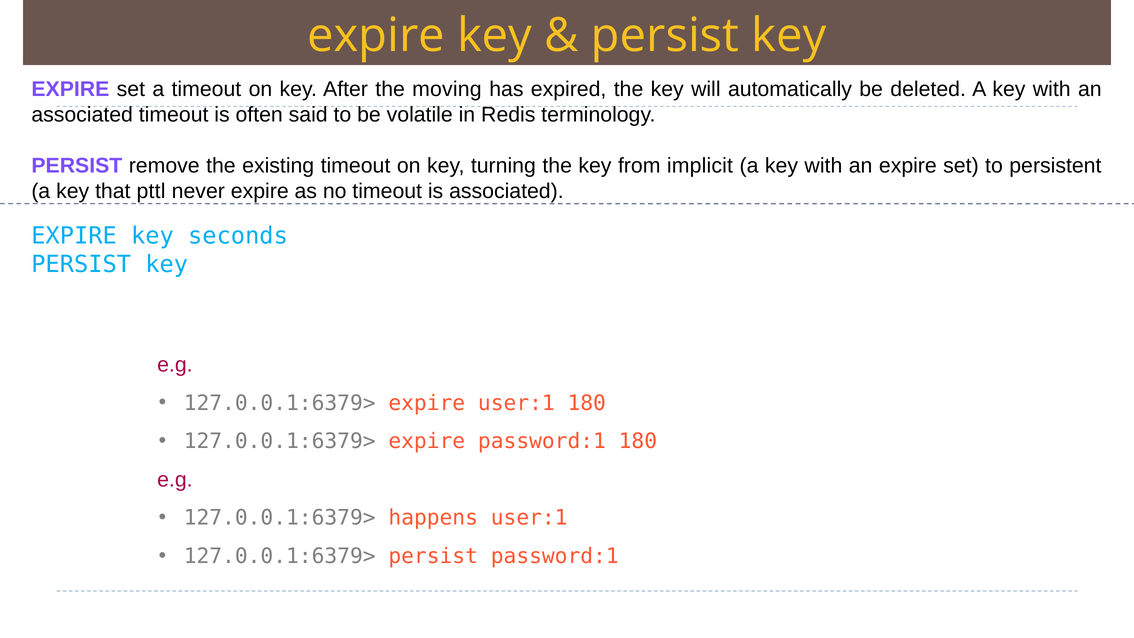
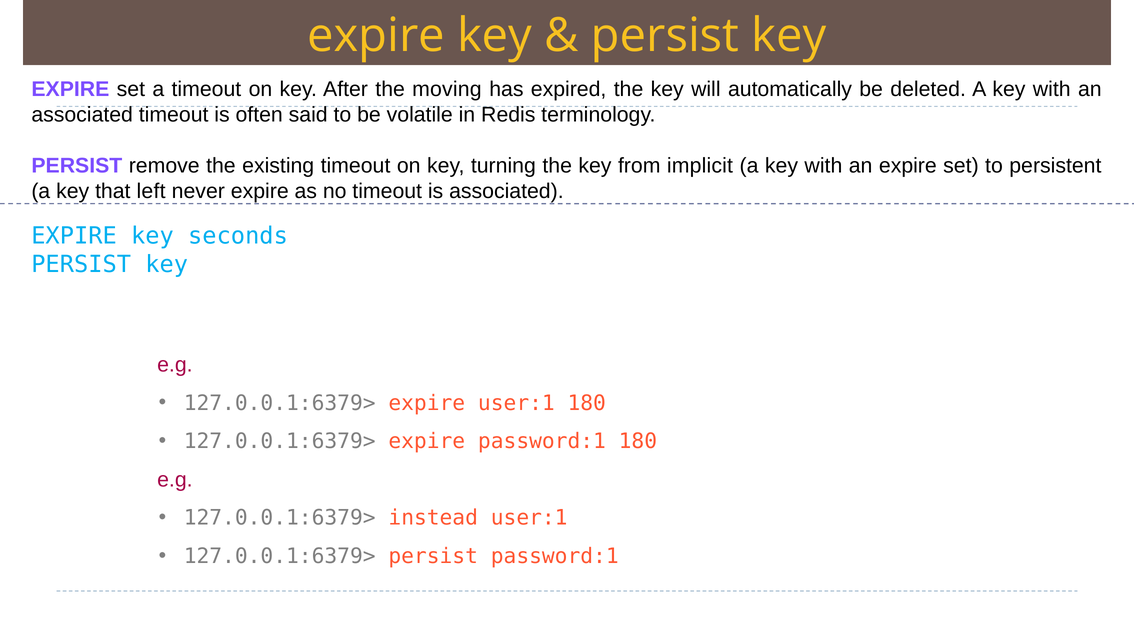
pttl: pttl -> left
happens: happens -> instead
